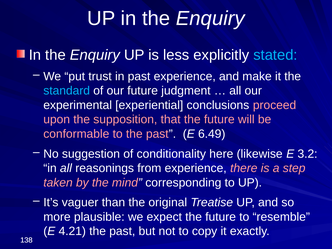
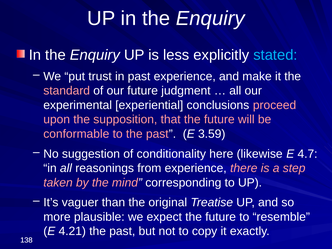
standard colour: light blue -> pink
6.49: 6.49 -> 3.59
3.2: 3.2 -> 4.7
